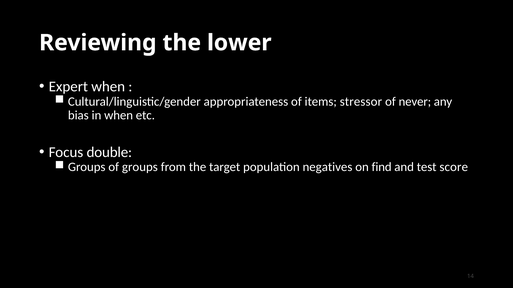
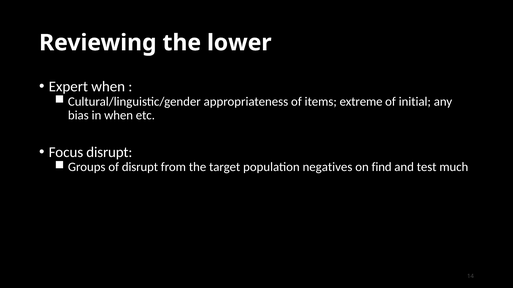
stressor: stressor -> extreme
never: never -> initial
Focus double: double -> disrupt
of groups: groups -> disrupt
score: score -> much
